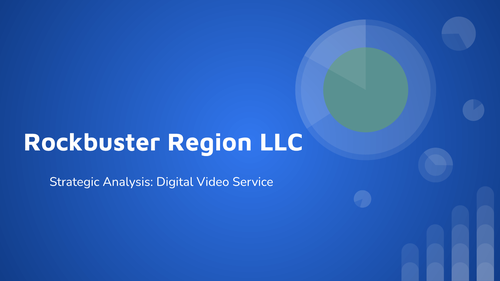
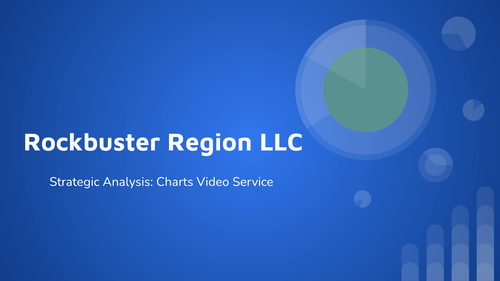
Digital: Digital -> Charts
